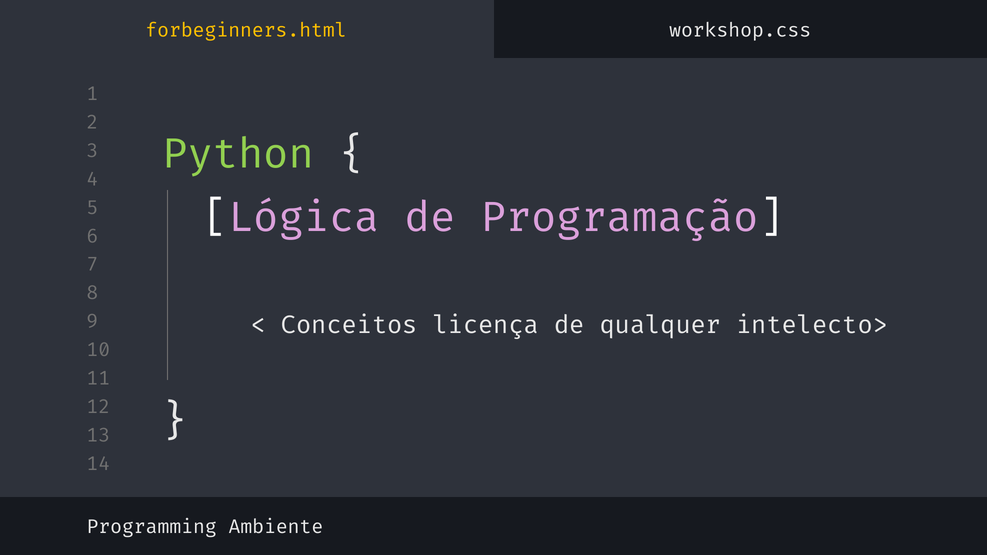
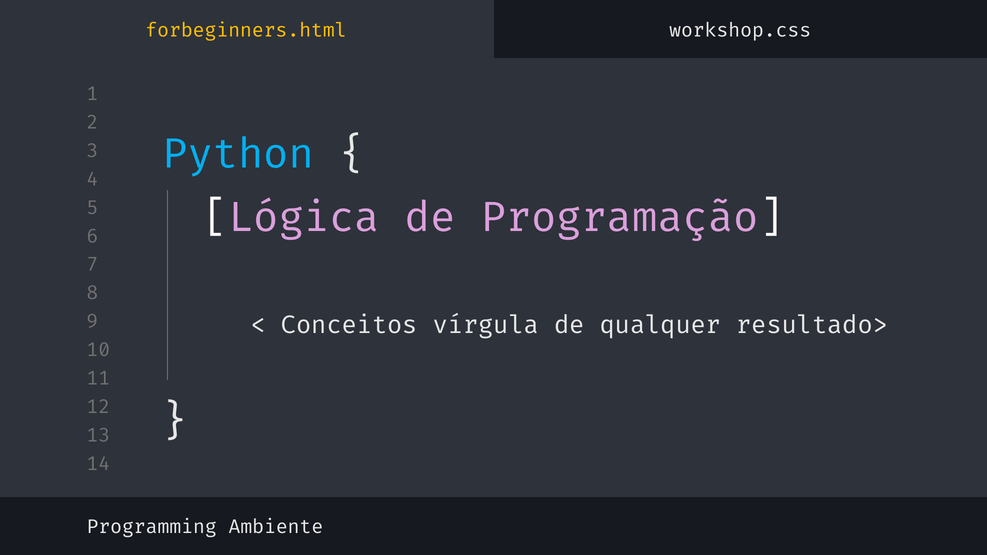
Python colour: light green -> light blue
licença: licença -> vírgula
intelecto>: intelecto> -> resultado>
